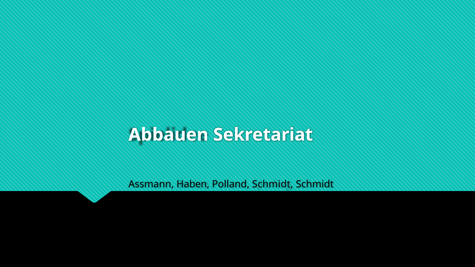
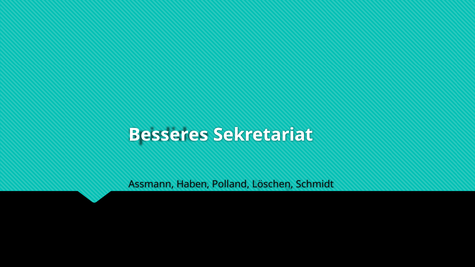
Abbauen: Abbauen -> Besseres
Polland Schmidt: Schmidt -> Löschen
